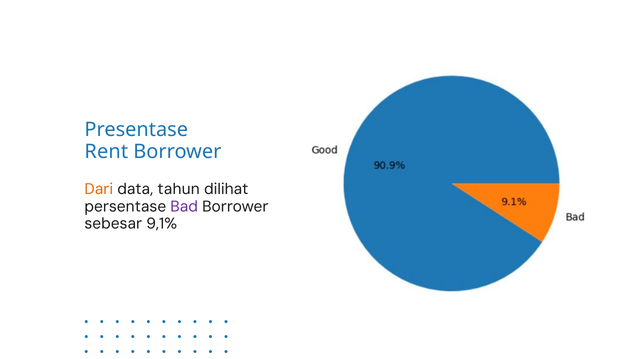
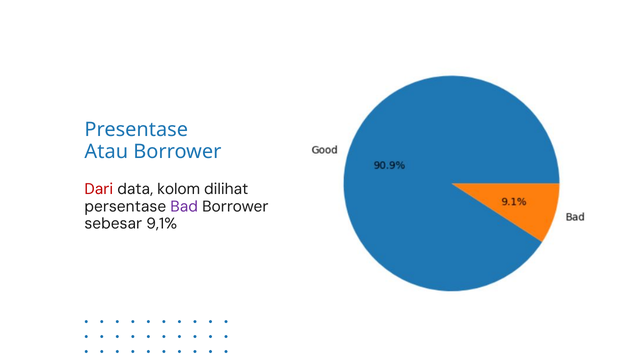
Rent: Rent -> Atau
Dari colour: orange -> red
tahun: tahun -> kolom
